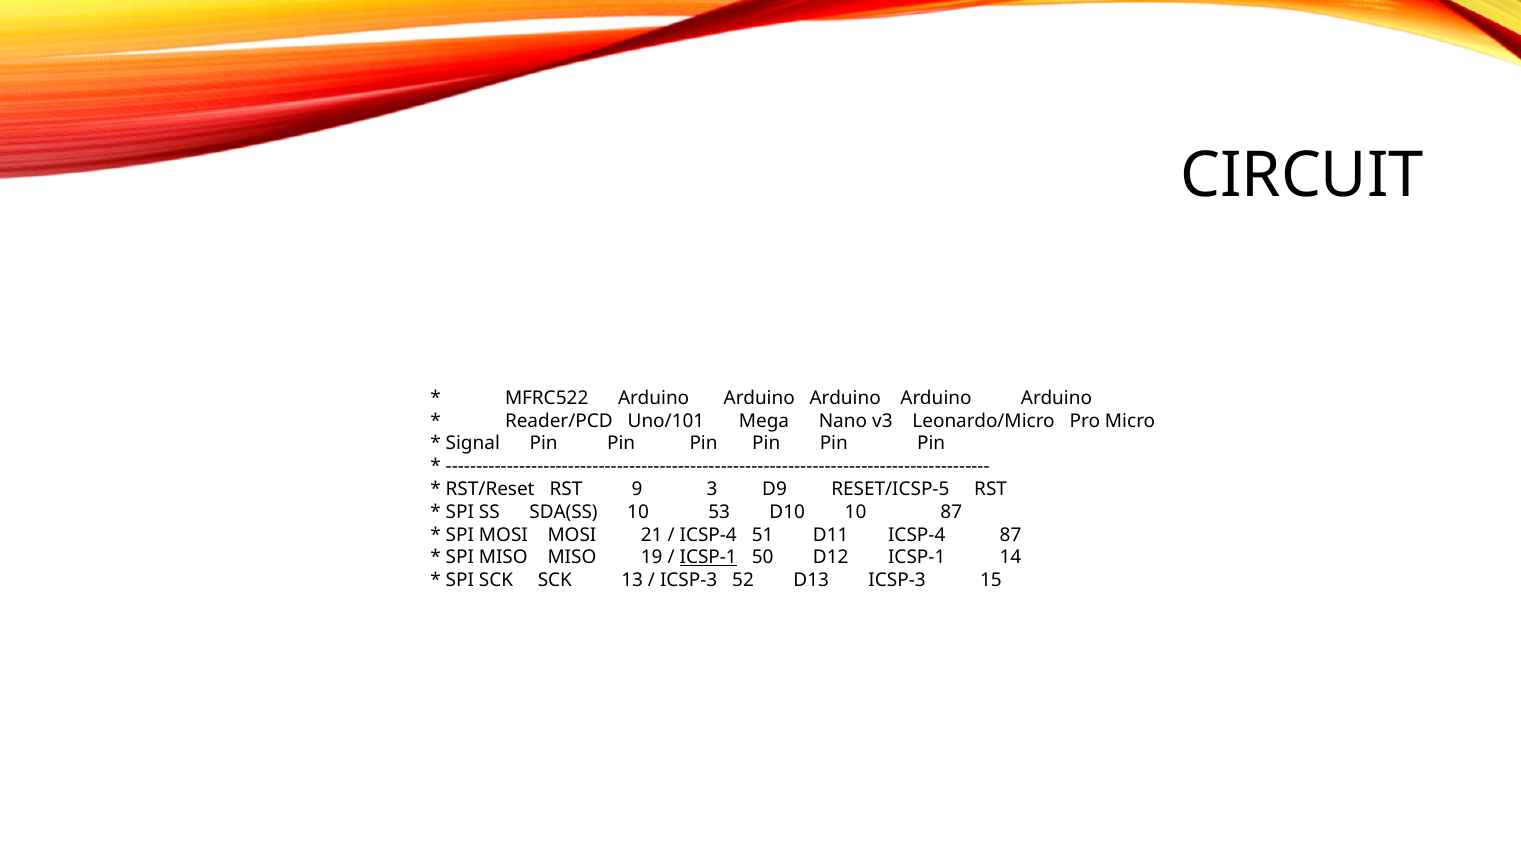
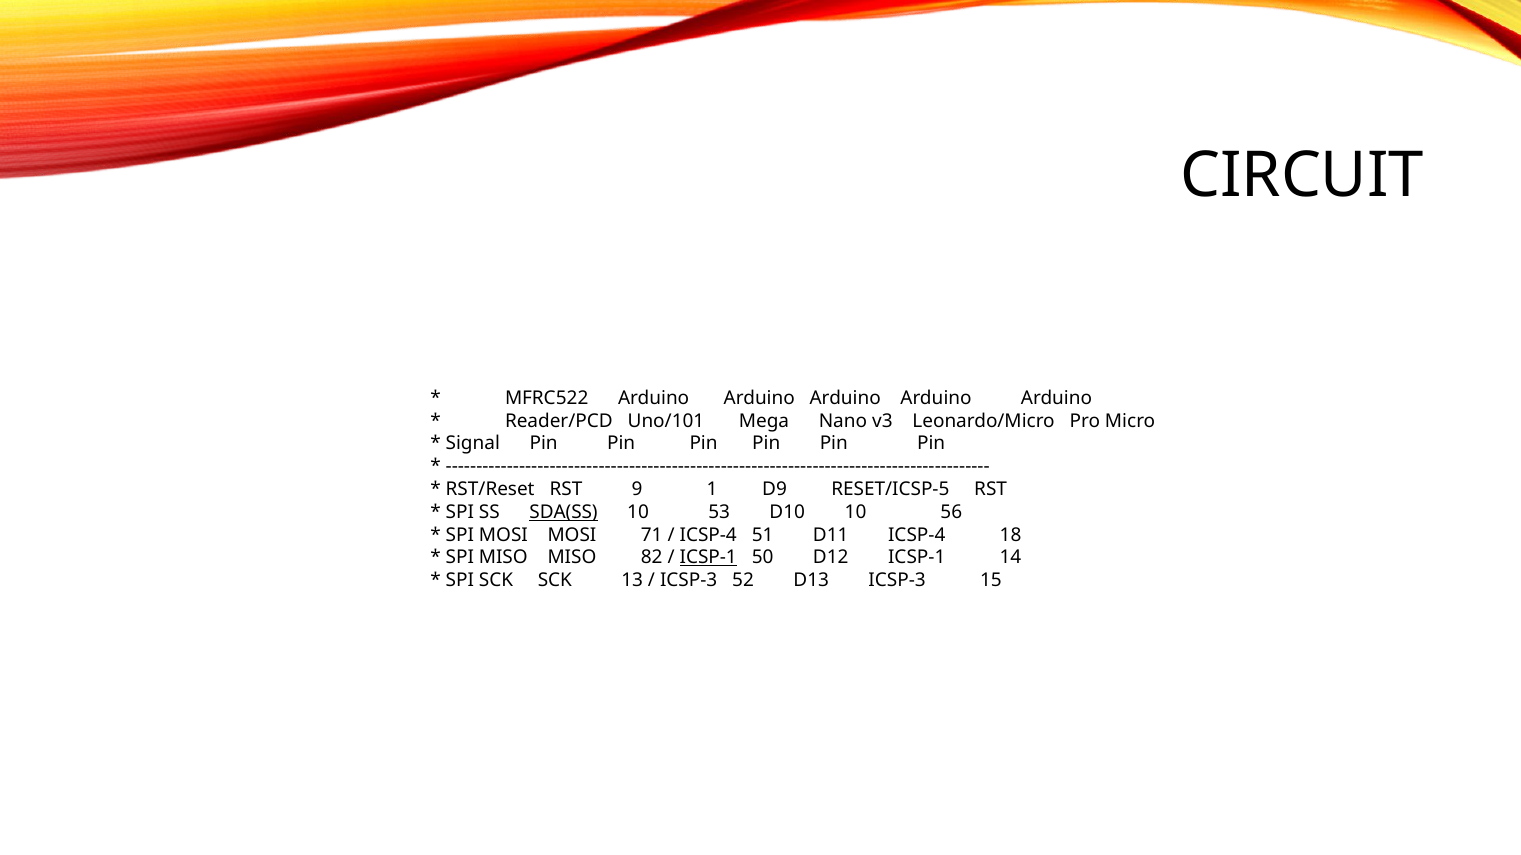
3: 3 -> 1
SDA(SS underline: none -> present
10 87: 87 -> 56
21: 21 -> 71
ICSP-4 87: 87 -> 18
19: 19 -> 82
